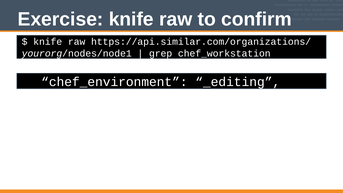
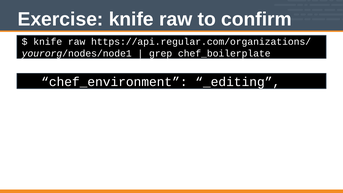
https://api.similar.com/organizations/: https://api.similar.com/organizations/ -> https://api.regular.com/organizations/
chef_workstation: chef_workstation -> chef_boilerplate
